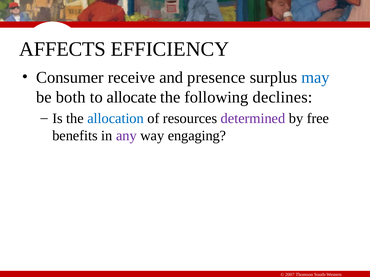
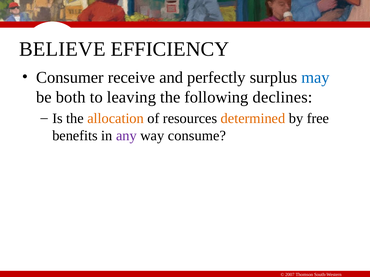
AFFECTS: AFFECTS -> BELIEVE
presence: presence -> perfectly
allocate: allocate -> leaving
allocation colour: blue -> orange
determined colour: purple -> orange
engaging: engaging -> consume
